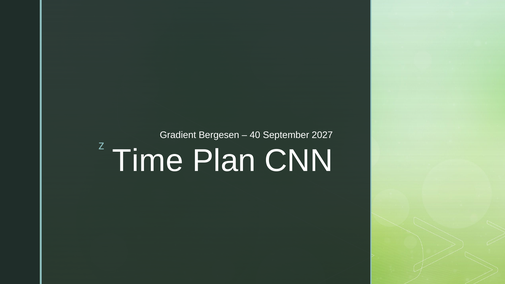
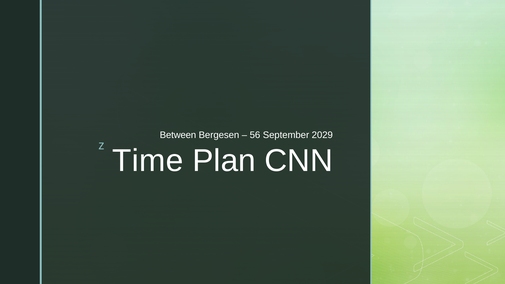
Gradient: Gradient -> Between
40: 40 -> 56
2027: 2027 -> 2029
